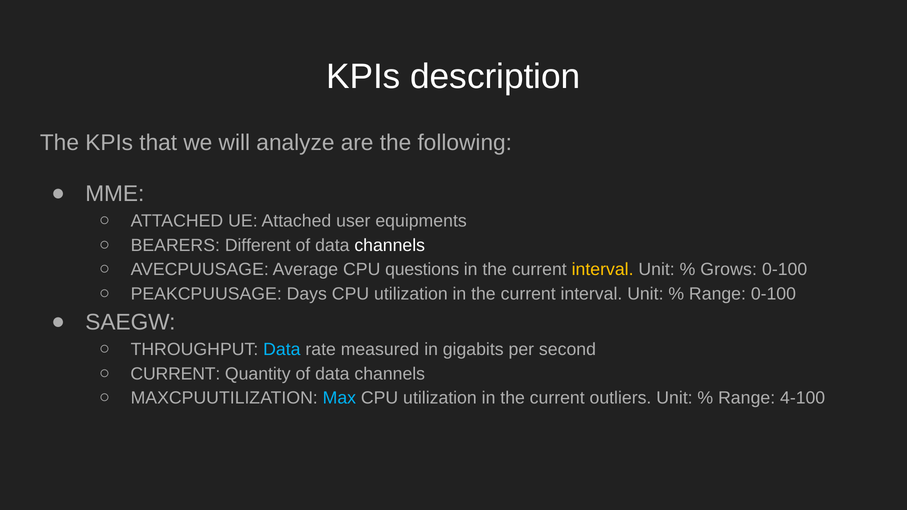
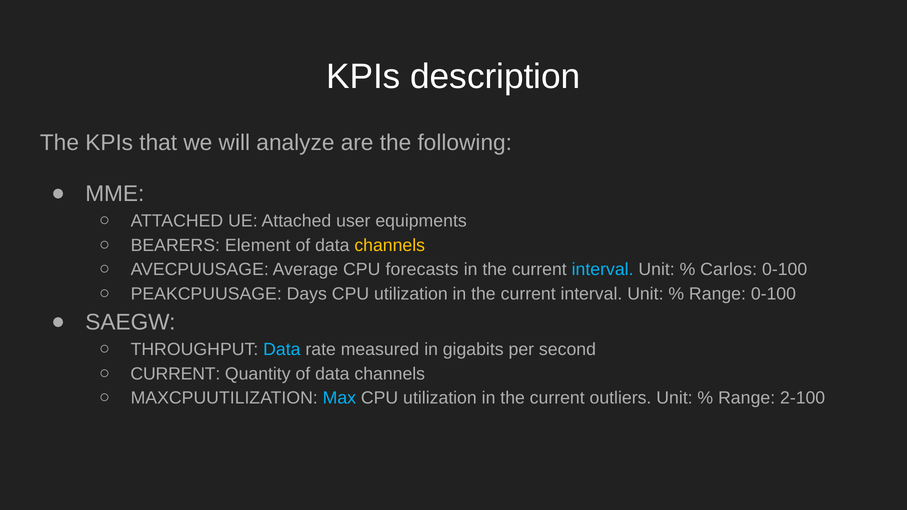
Different: Different -> Element
channels at (390, 245) colour: white -> yellow
questions: questions -> forecasts
interval at (603, 270) colour: yellow -> light blue
Grows: Grows -> Carlos
4-100: 4-100 -> 2-100
